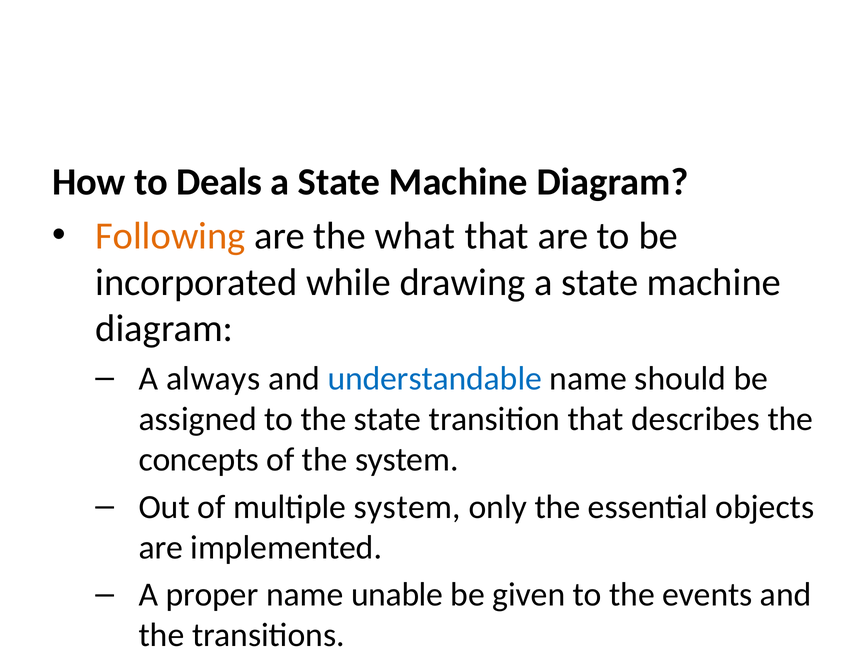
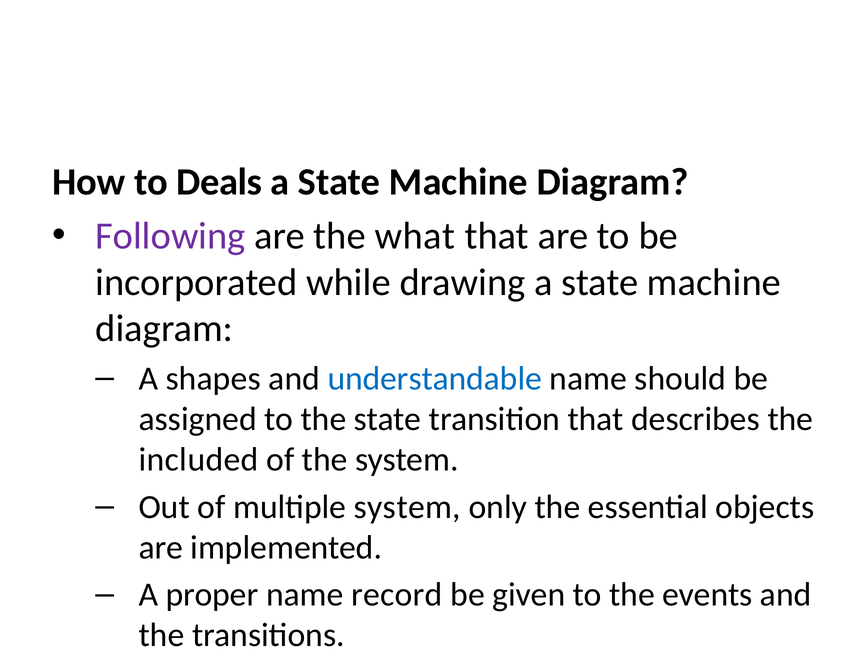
Following colour: orange -> purple
always: always -> shapes
concepts: concepts -> included
unable: unable -> record
